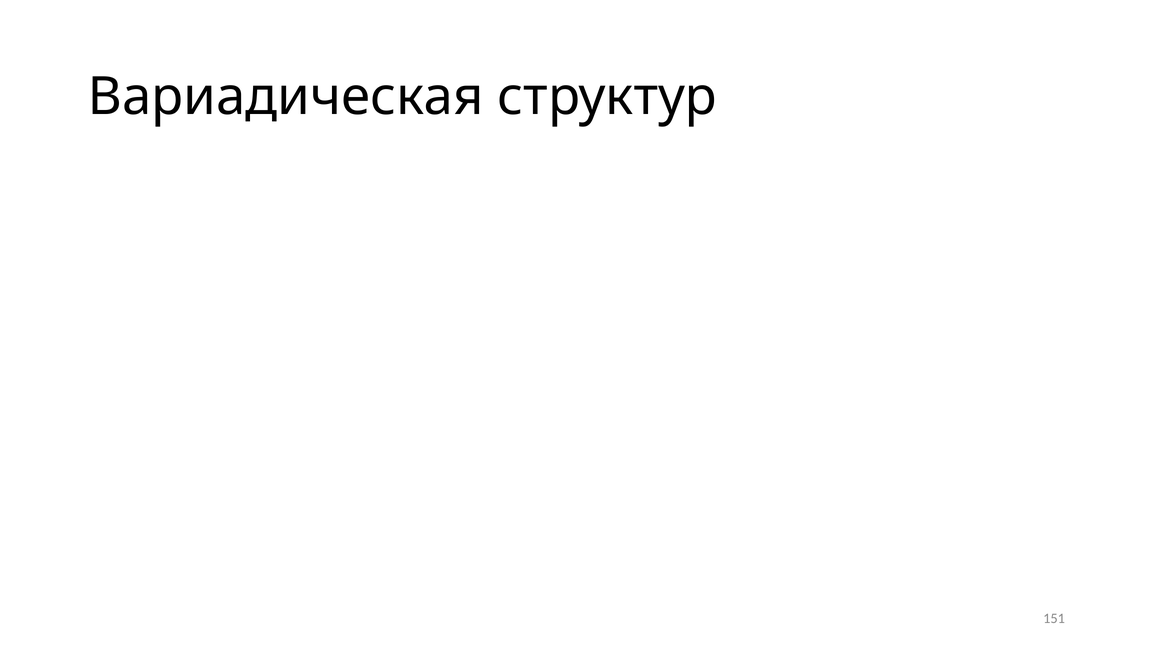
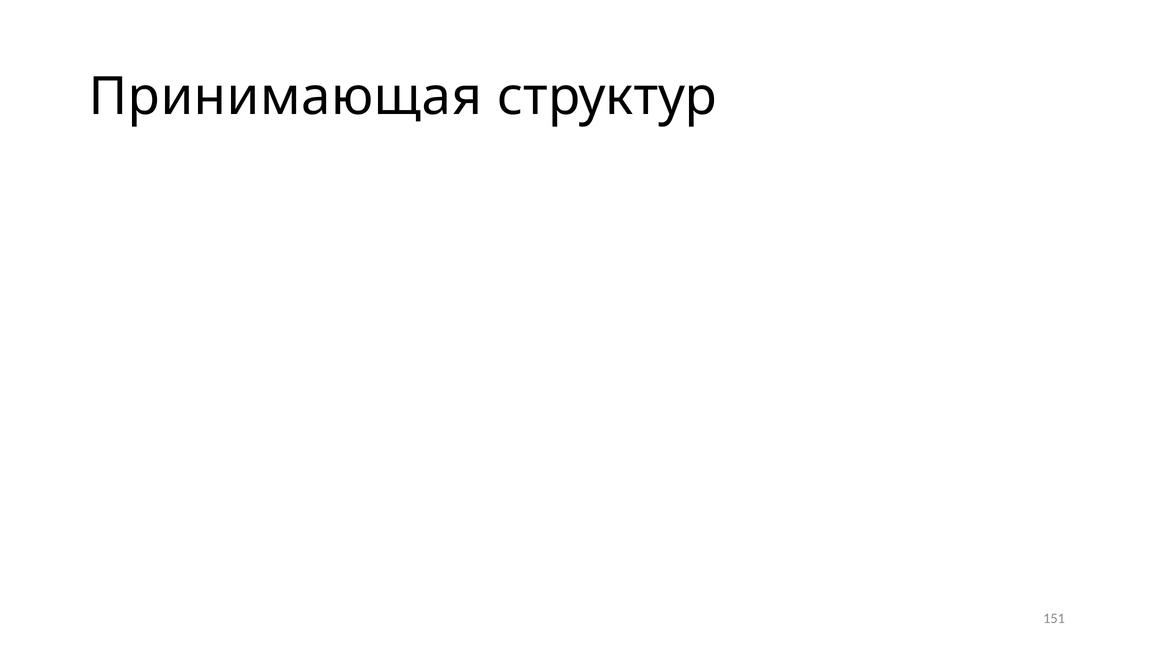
Вариадическая: Вариадическая -> Принимающая
